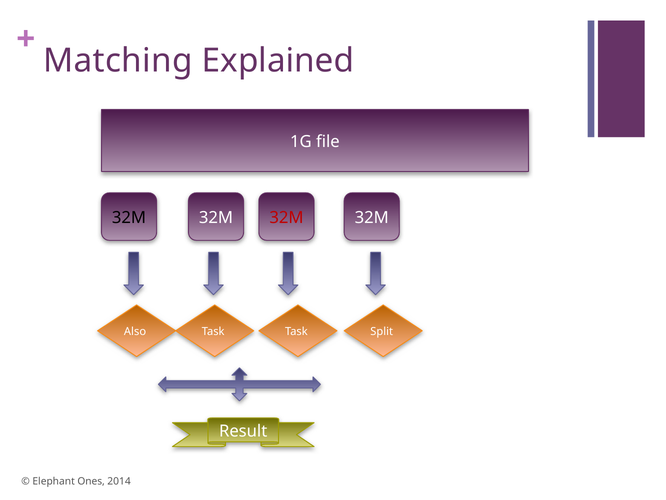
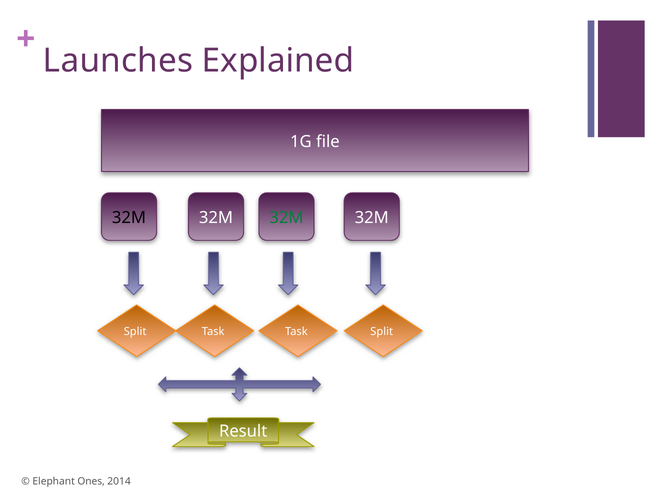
Matching: Matching -> Launches
32M at (286, 218) colour: red -> green
Also at (135, 331): Also -> Split
